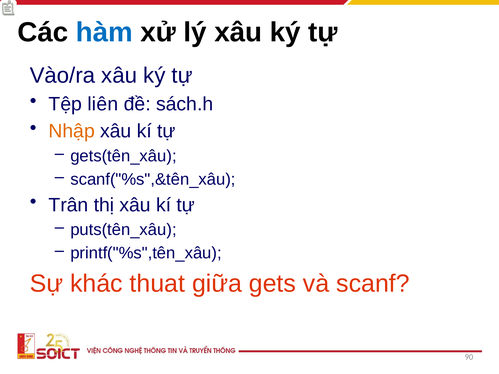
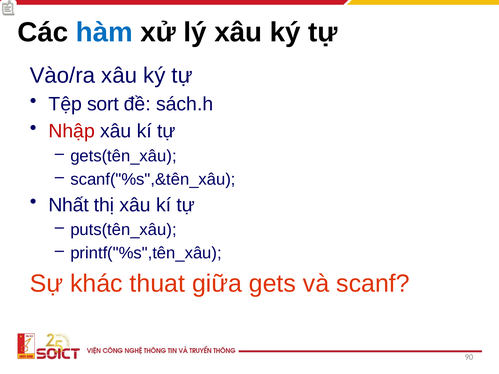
liên: liên -> sort
Nhập colour: orange -> red
Trân: Trân -> Nhất
